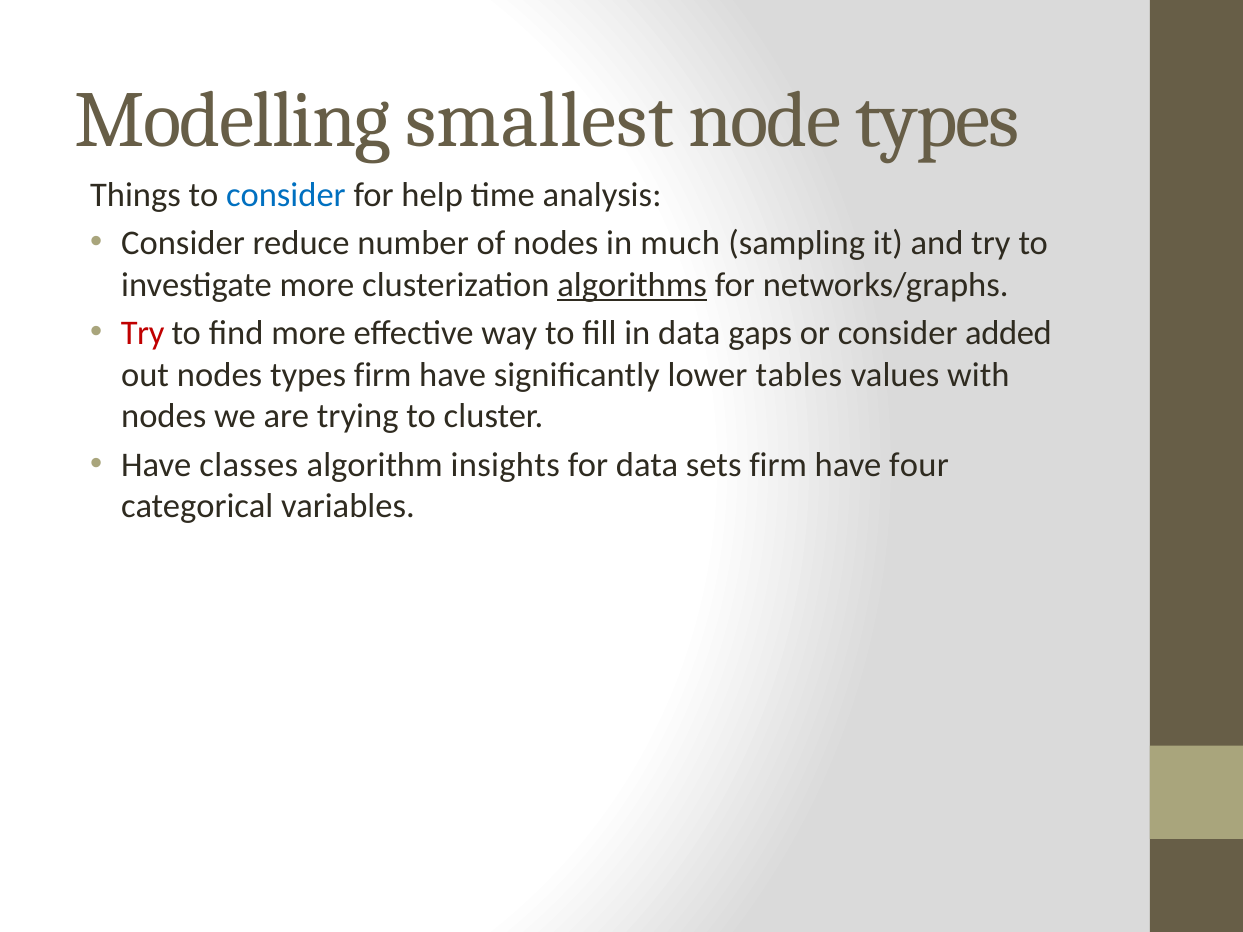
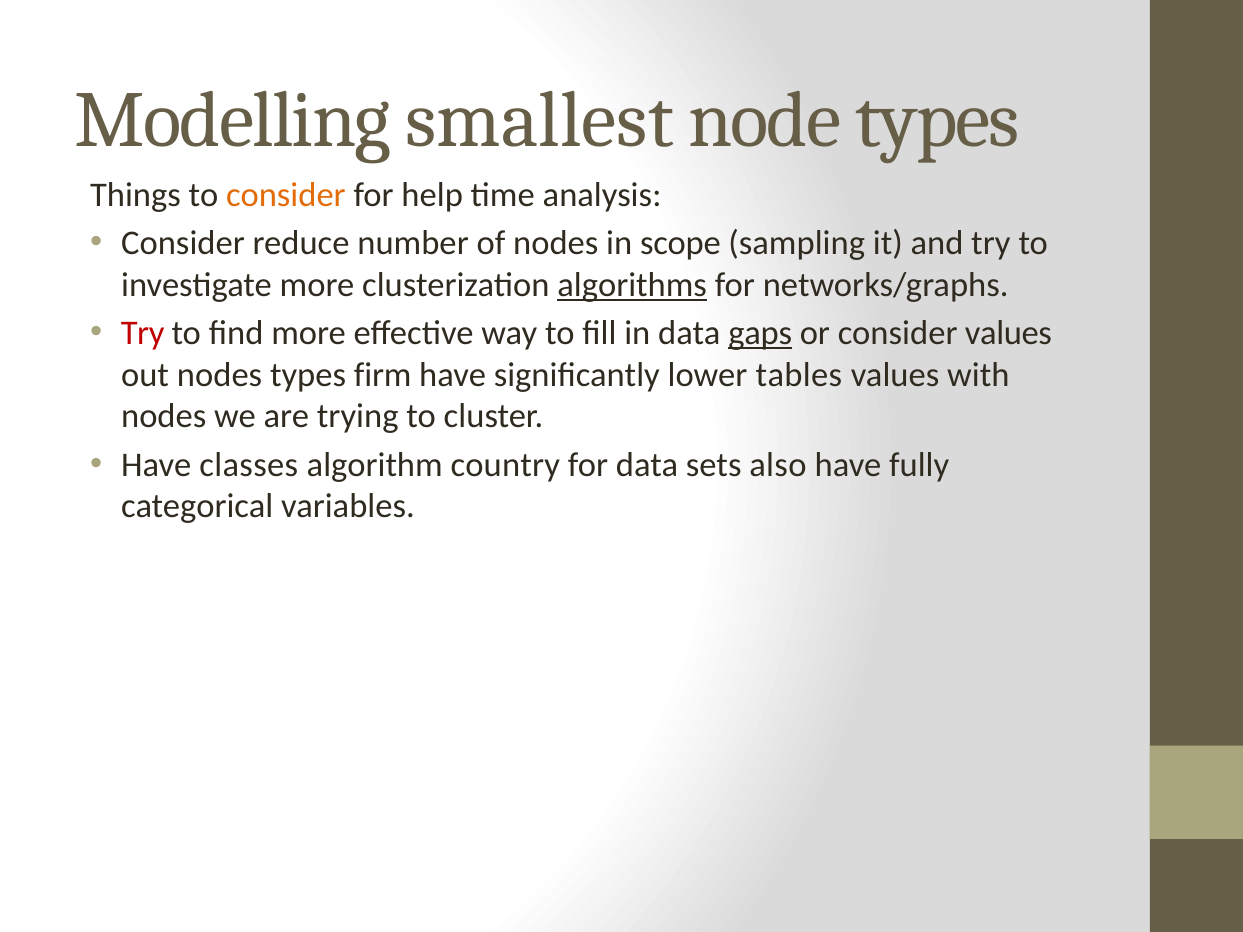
consider at (286, 195) colour: blue -> orange
much: much -> scope
gaps underline: none -> present
consider added: added -> values
insights: insights -> country
sets firm: firm -> also
four: four -> fully
